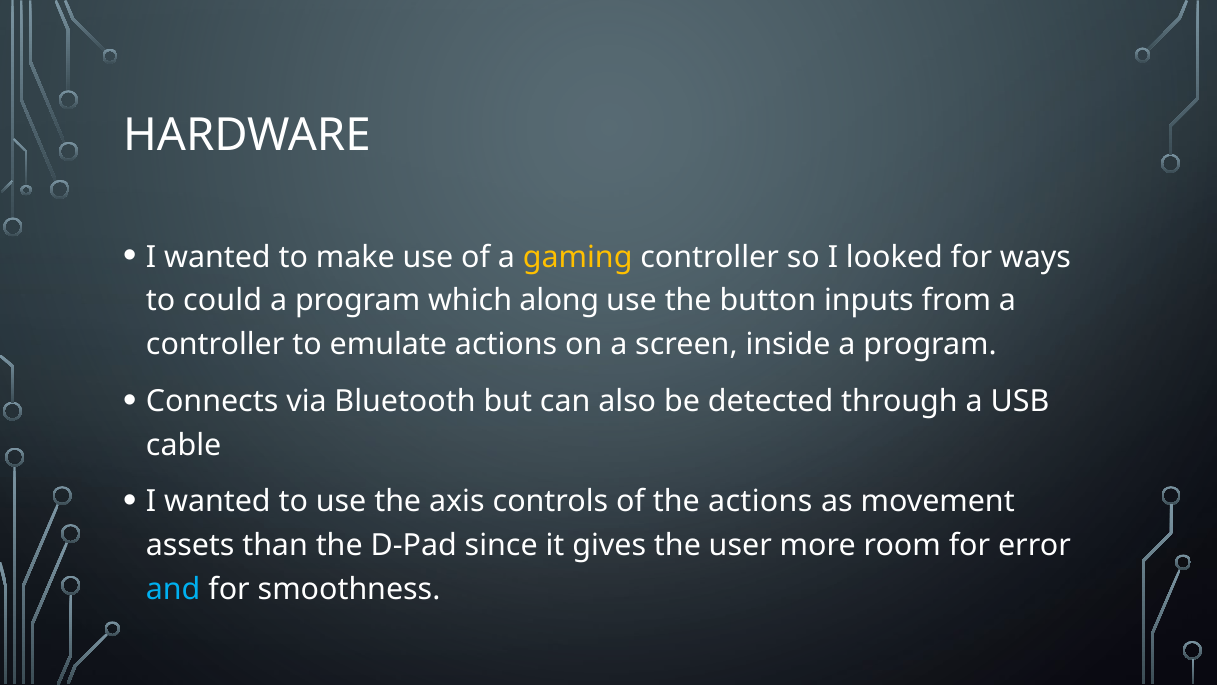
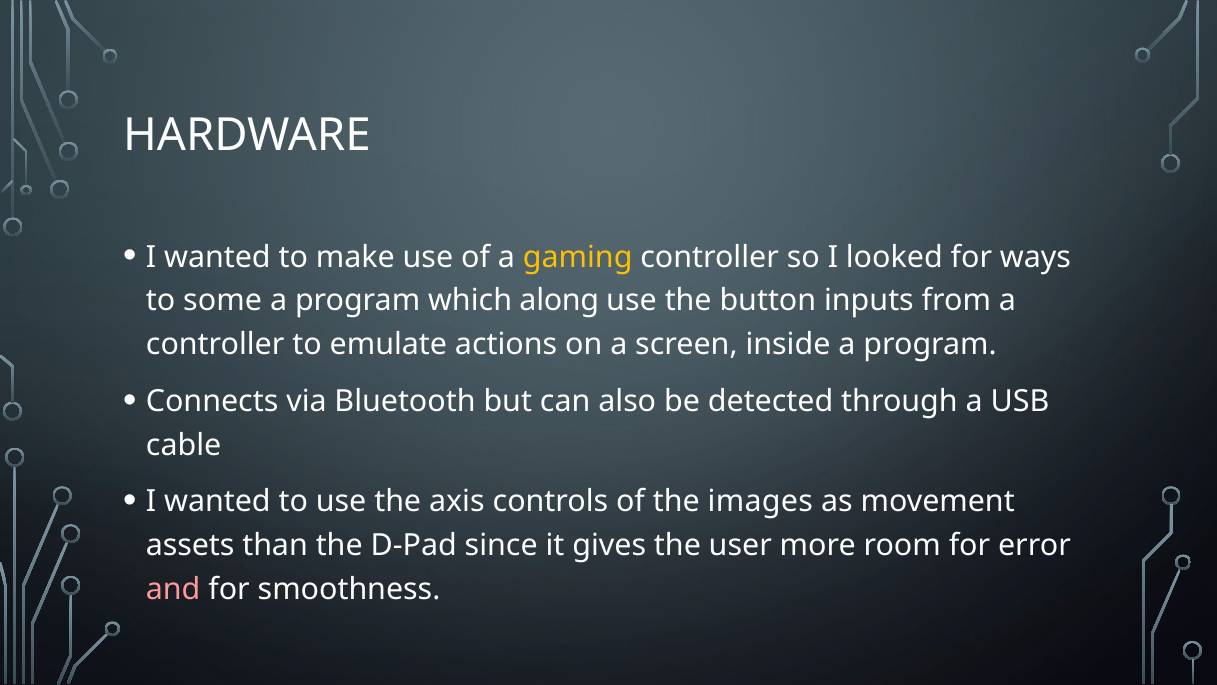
could: could -> some
the actions: actions -> images
and colour: light blue -> pink
